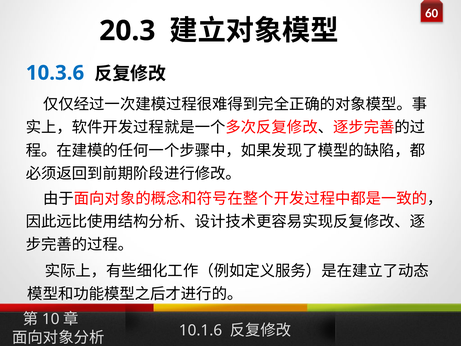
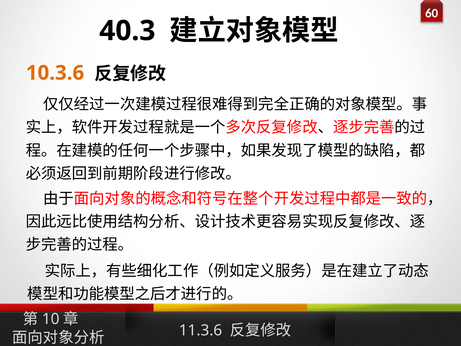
20.3: 20.3 -> 40.3
10.3.6 colour: blue -> orange
10.1.6: 10.1.6 -> 11.3.6
